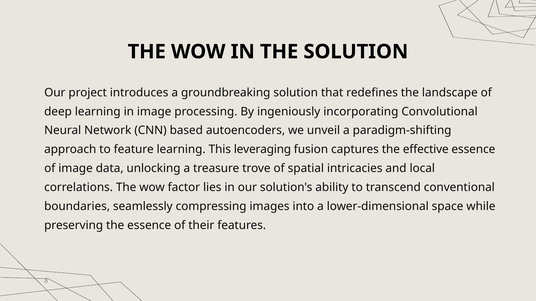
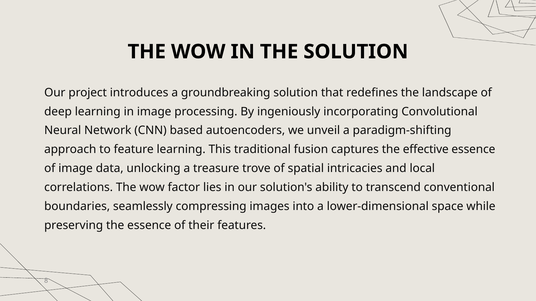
leveraging: leveraging -> traditional
